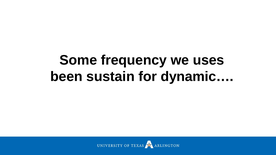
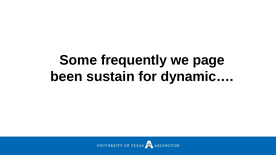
frequency: frequency -> frequently
uses: uses -> page
